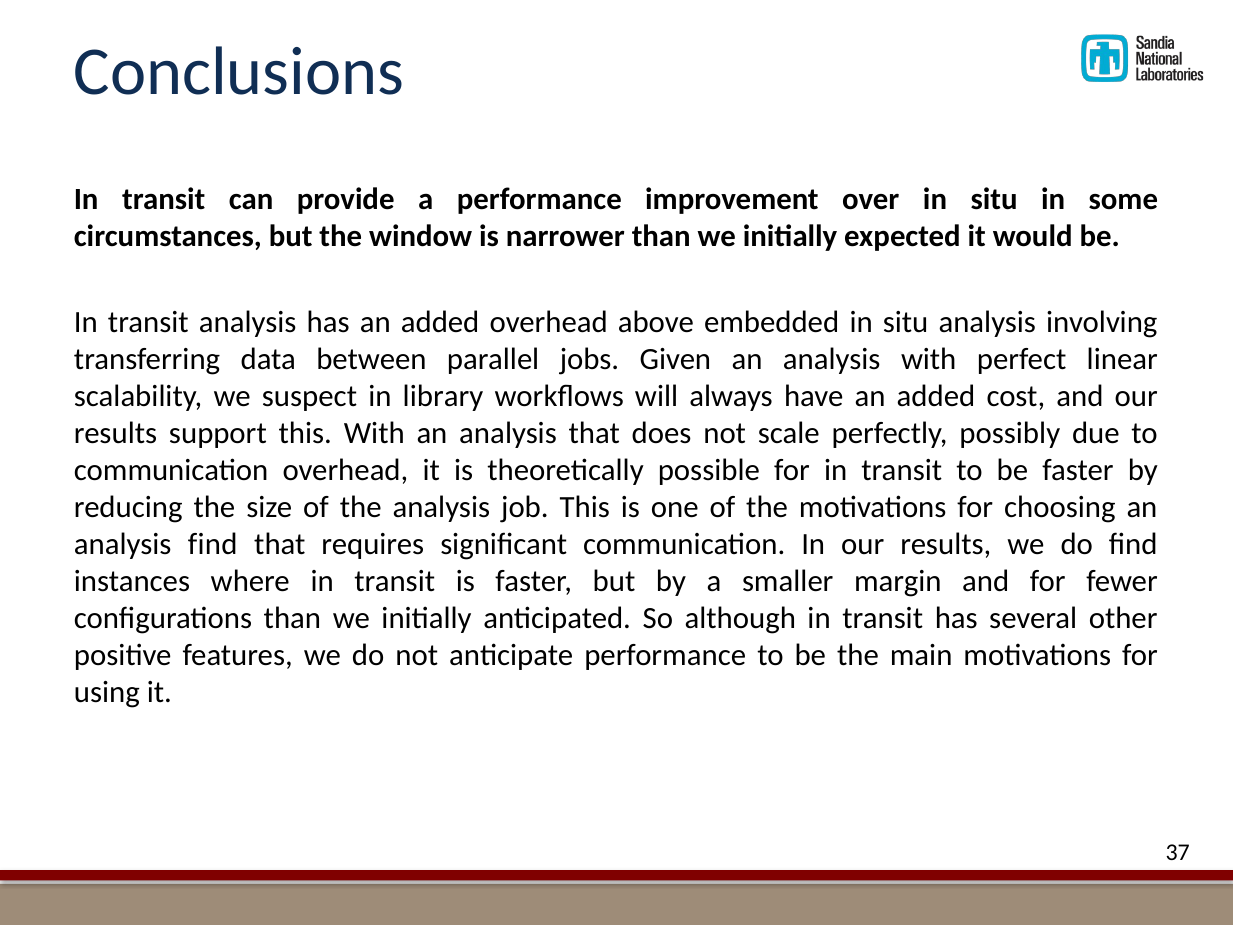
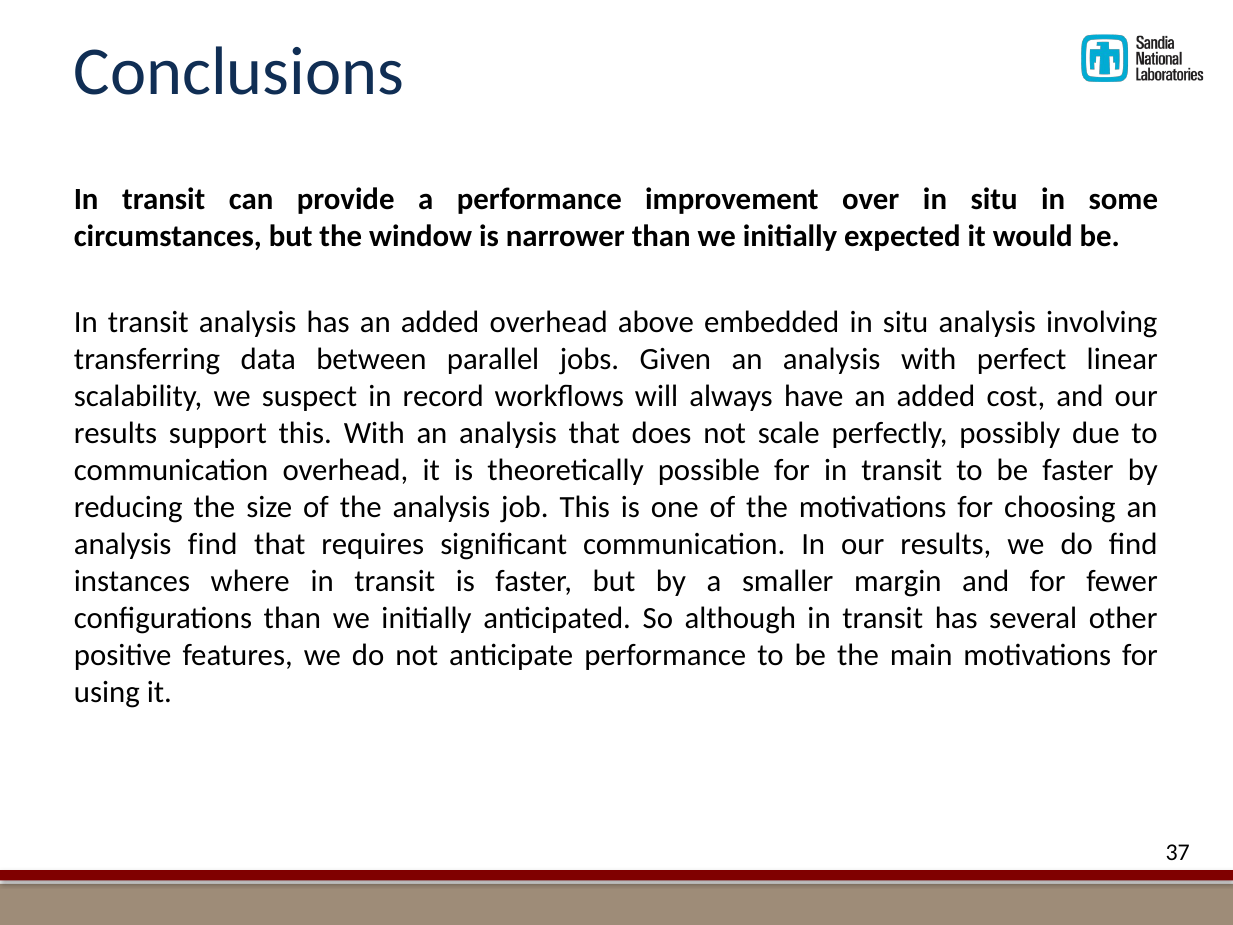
library: library -> record
